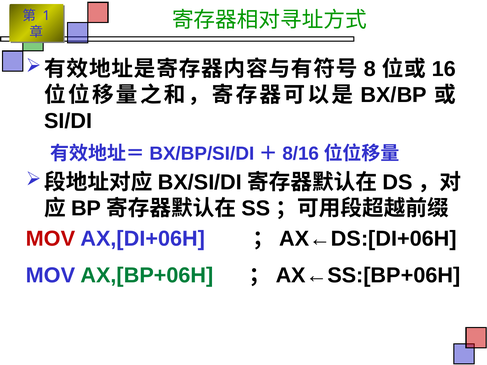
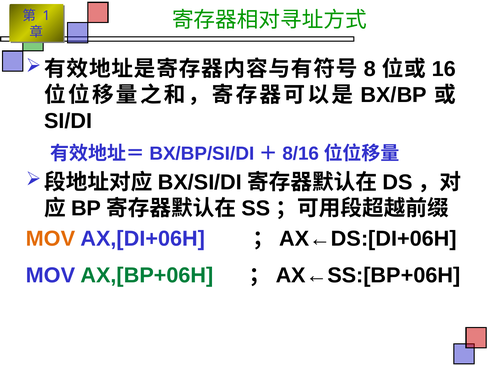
MOV at (51, 239) colour: red -> orange
